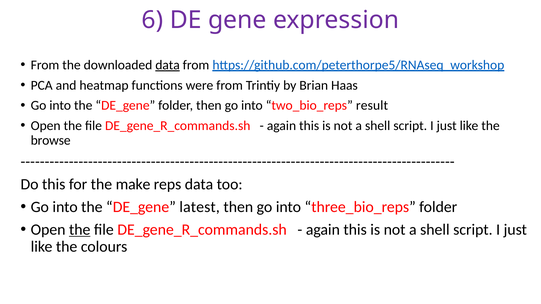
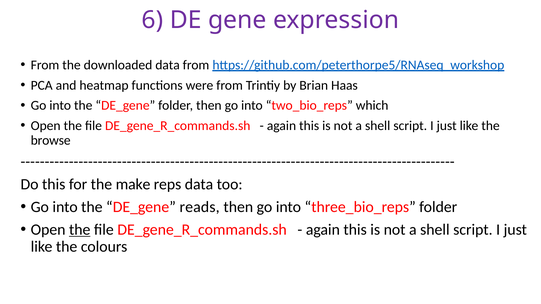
data at (168, 65) underline: present -> none
result: result -> which
latest: latest -> reads
